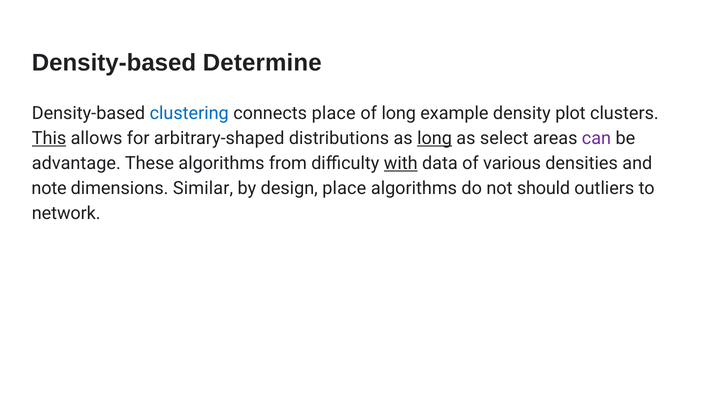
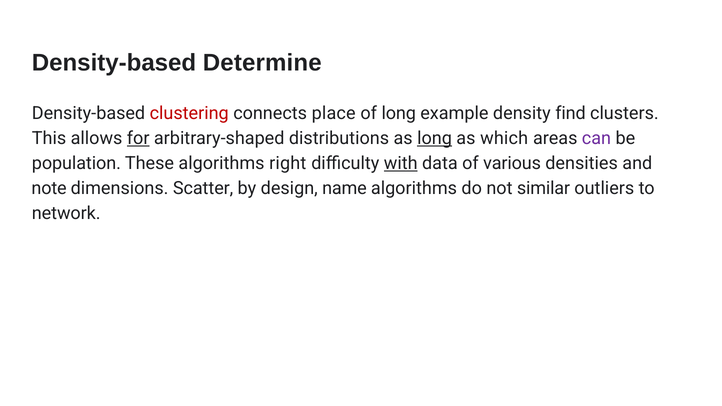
clustering colour: blue -> red
plot: plot -> find
This underline: present -> none
for underline: none -> present
select: select -> which
advantage: advantage -> population
from: from -> right
Similar: Similar -> Scatter
design place: place -> name
should: should -> similar
